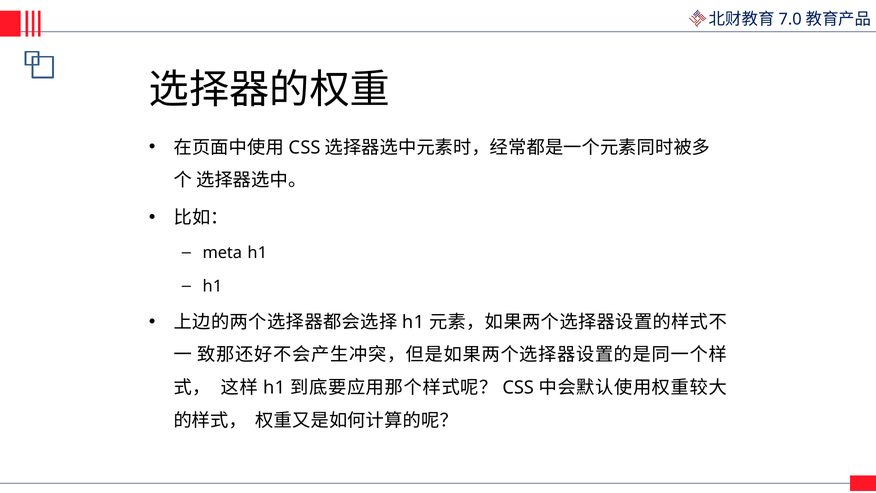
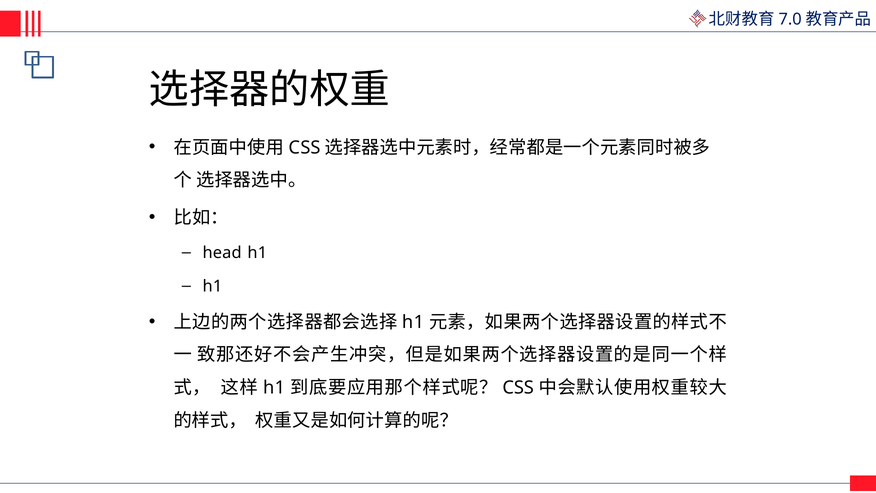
meta: meta -> head
